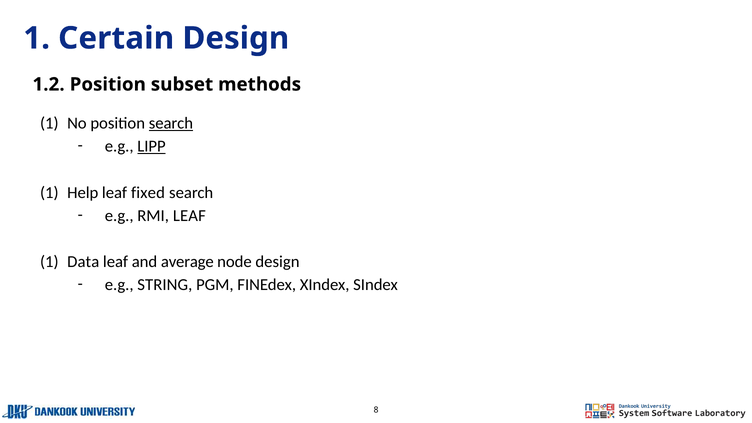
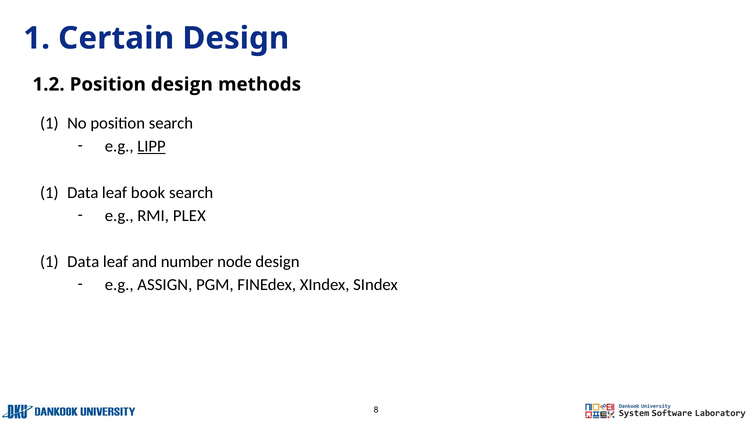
Position subset: subset -> design
search at (171, 123) underline: present -> none
Help at (83, 193): Help -> Data
fixed: fixed -> book
RMI LEAF: LEAF -> PLEX
average: average -> number
STRING: STRING -> ASSIGN
